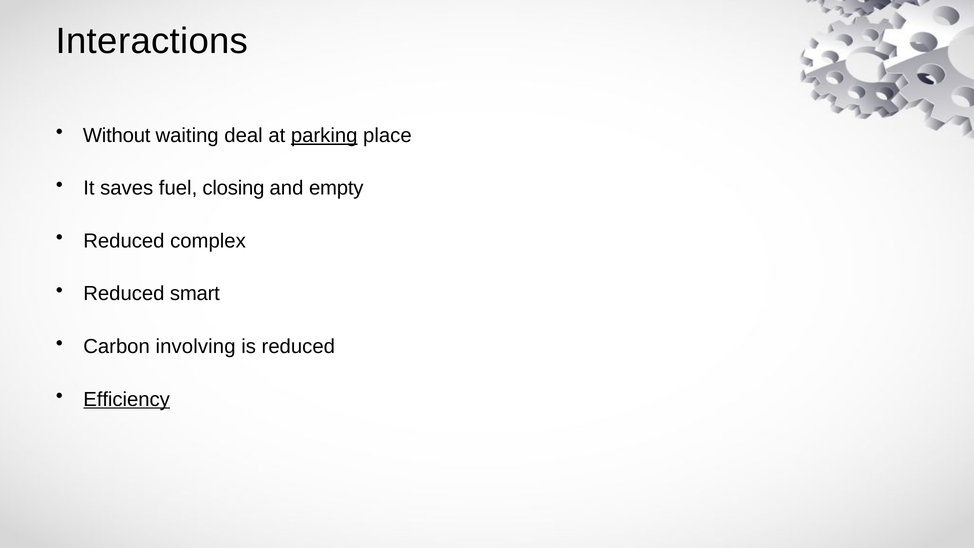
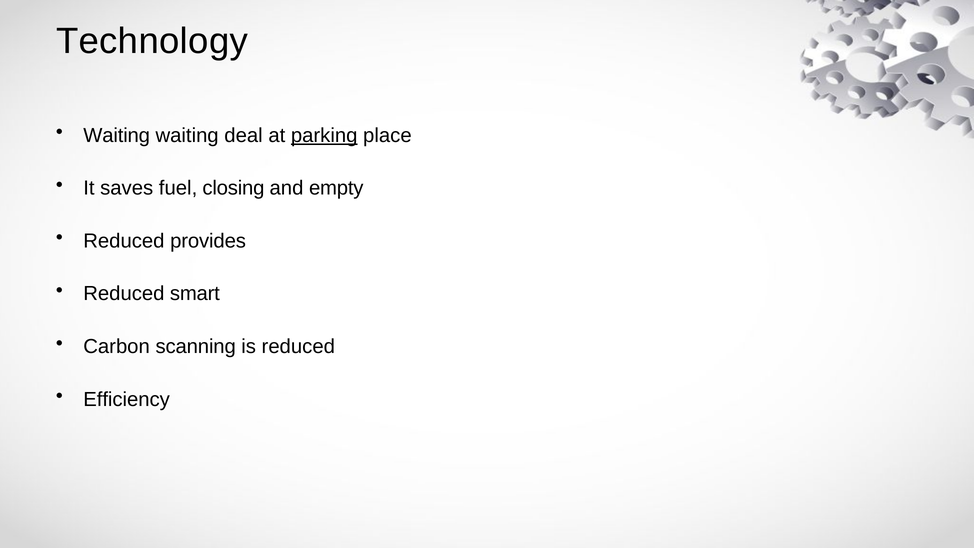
Interactions: Interactions -> Technology
Without at (117, 135): Without -> Waiting
complex: complex -> provides
involving: involving -> scanning
Efficiency underline: present -> none
